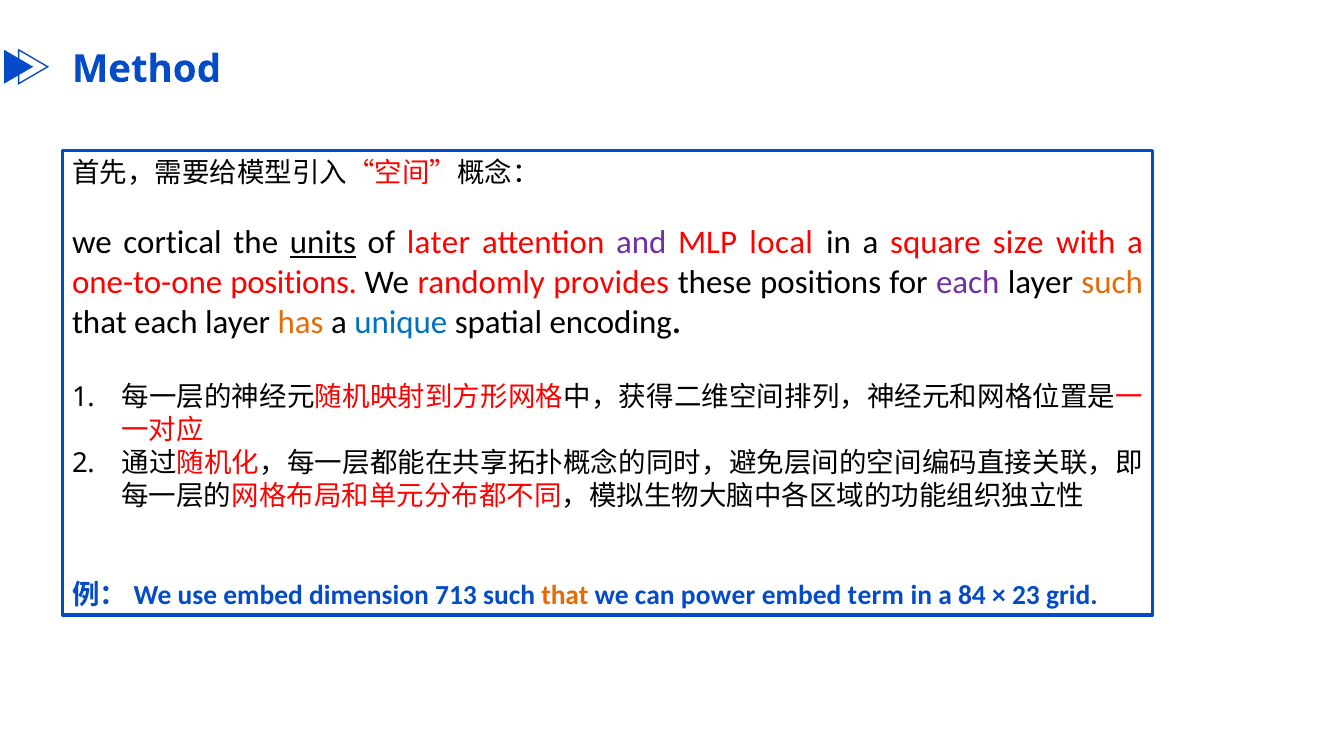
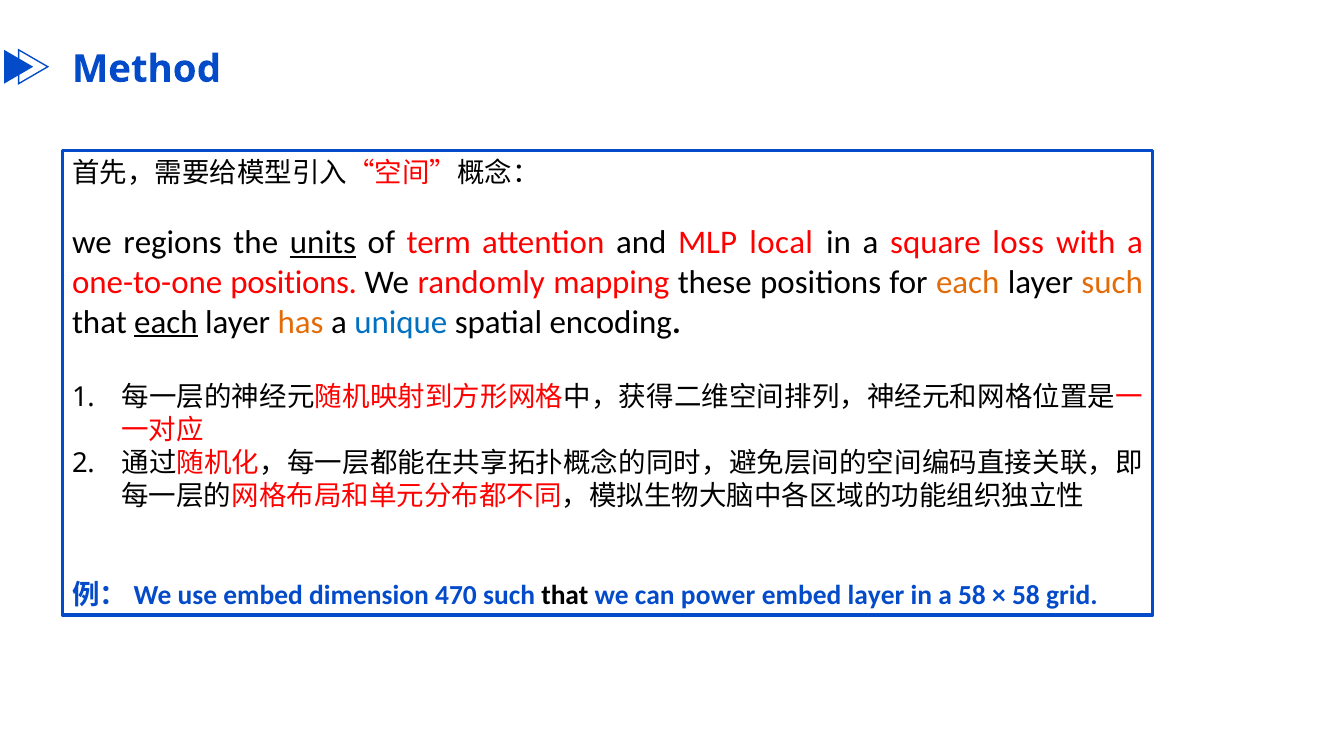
cortical: cortical -> regions
later: later -> term
and colour: purple -> black
size: size -> loss
provides: provides -> mapping
each at (968, 282) colour: purple -> orange
each at (166, 322) underline: none -> present
713: 713 -> 470
that at (565, 595) colour: orange -> black
embed term: term -> layer
a 84: 84 -> 58
23 at (1026, 595): 23 -> 58
